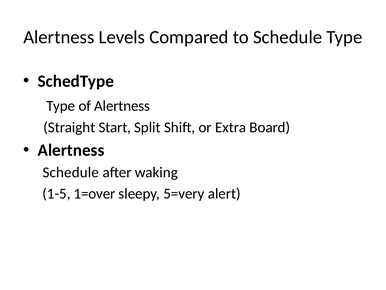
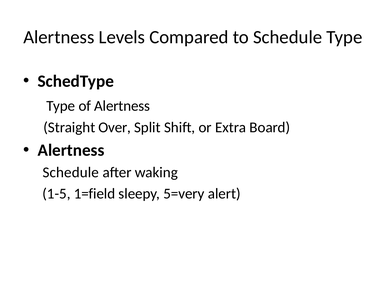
Start: Start -> Over
1=over: 1=over -> 1=field
